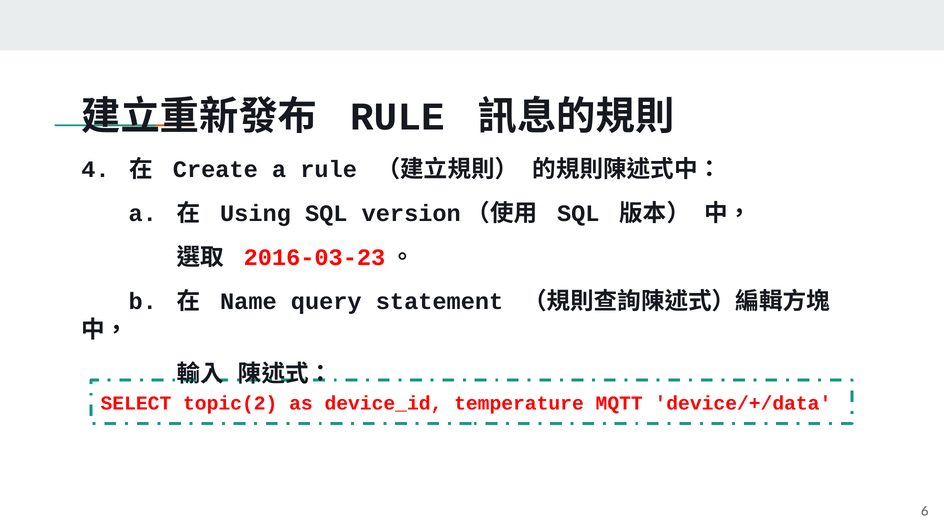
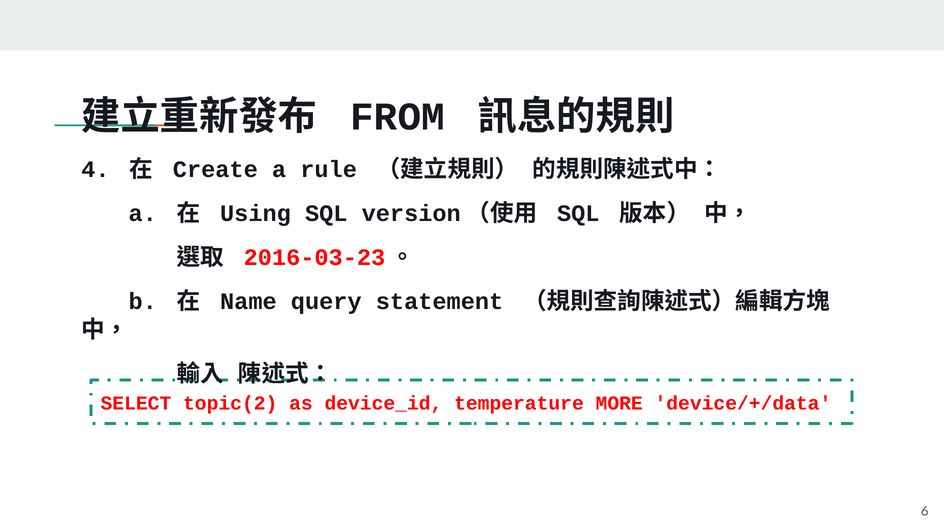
RULE at (398, 117): RULE -> FROM
MQTT: MQTT -> MORE
